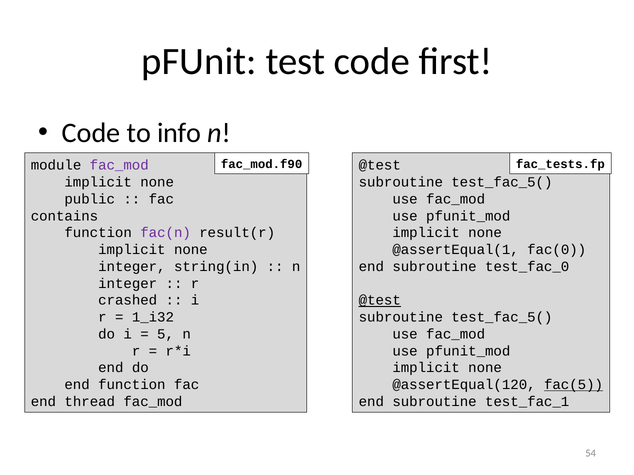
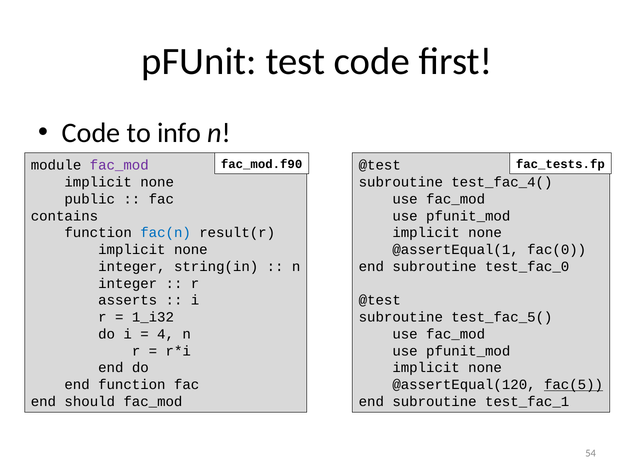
test_fac_5( at (502, 182): test_fac_5( -> test_fac_4(
fac(n colour: purple -> blue
crashed: crashed -> asserts
@test at (380, 301) underline: present -> none
5: 5 -> 4
thread: thread -> should
